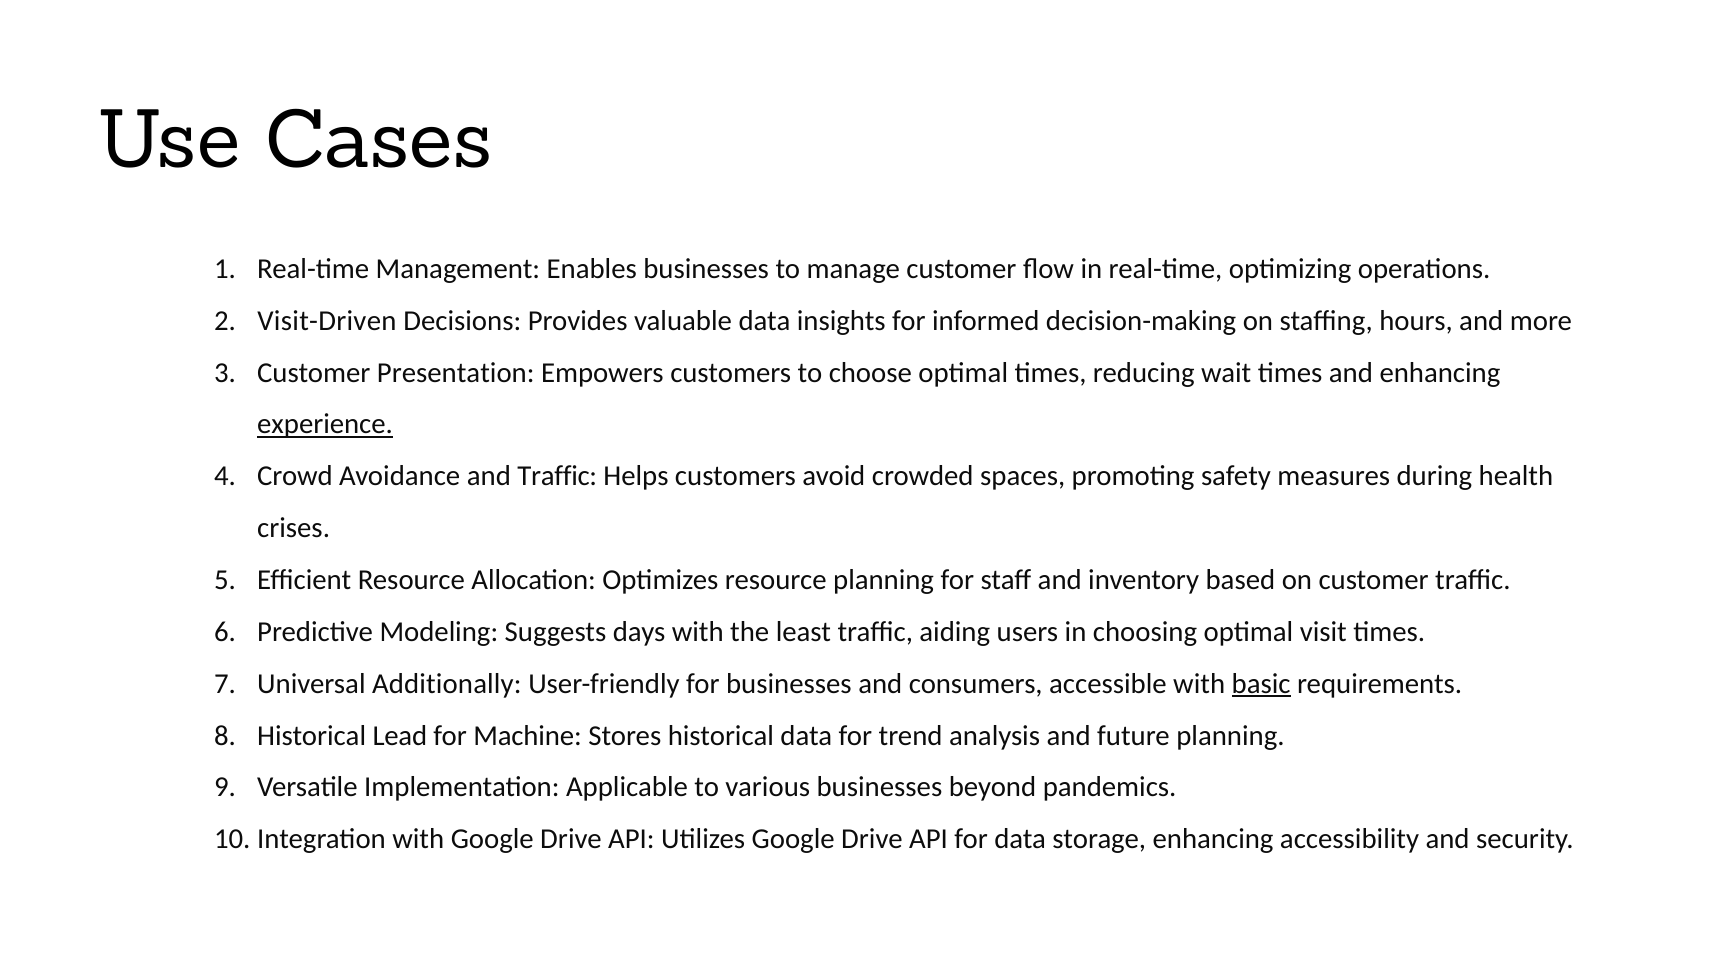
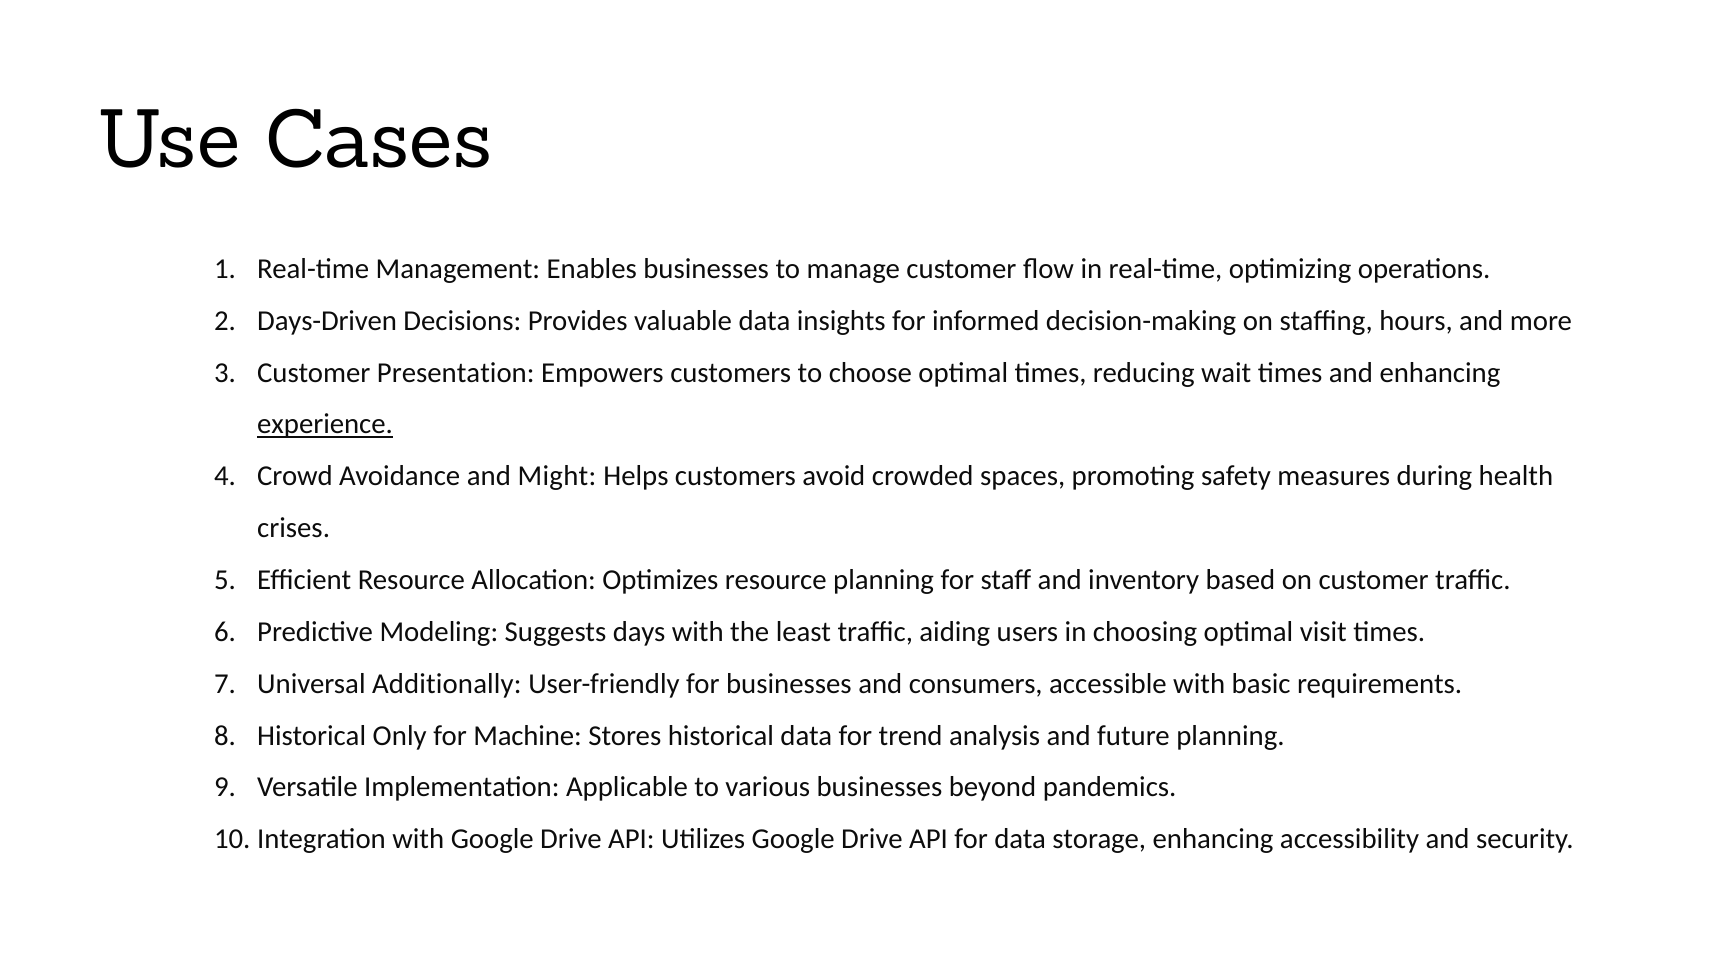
Visit-Driven: Visit-Driven -> Days-Driven
and Traffic: Traffic -> Might
basic underline: present -> none
Lead: Lead -> Only
